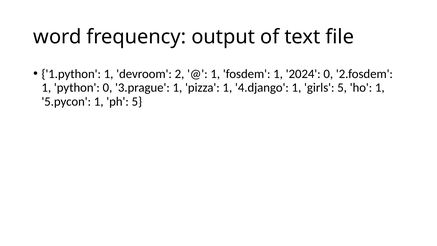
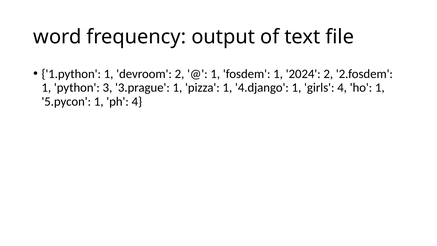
2024 0: 0 -> 2
python 0: 0 -> 3
girls 5: 5 -> 4
ph 5: 5 -> 4
